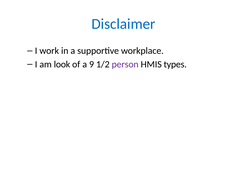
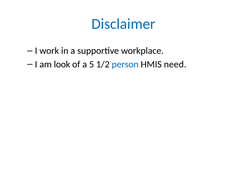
9: 9 -> 5
person colour: purple -> blue
types: types -> need
